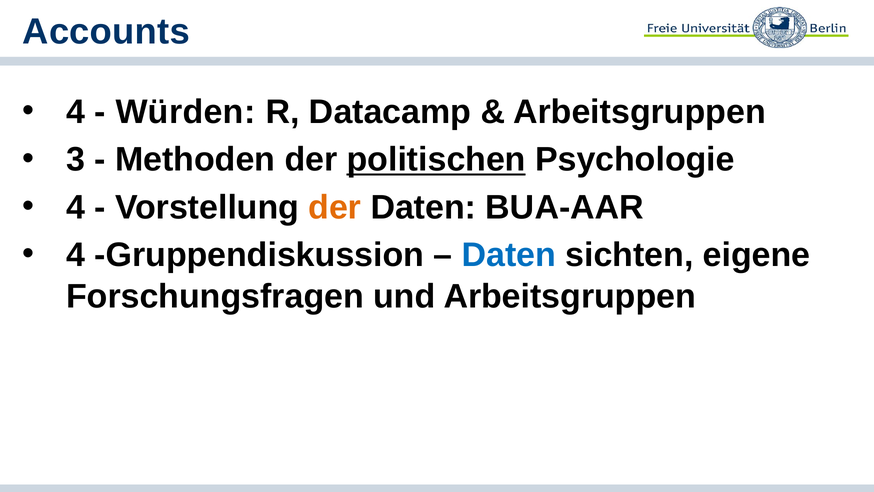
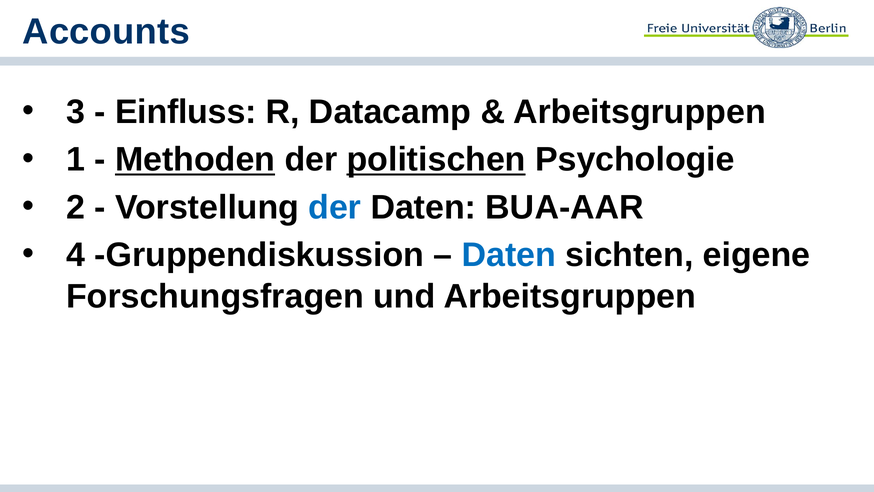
4 at (76, 112): 4 -> 3
Würden: Würden -> Einfluss
3: 3 -> 1
Methoden underline: none -> present
4 at (76, 207): 4 -> 2
der at (335, 207) colour: orange -> blue
